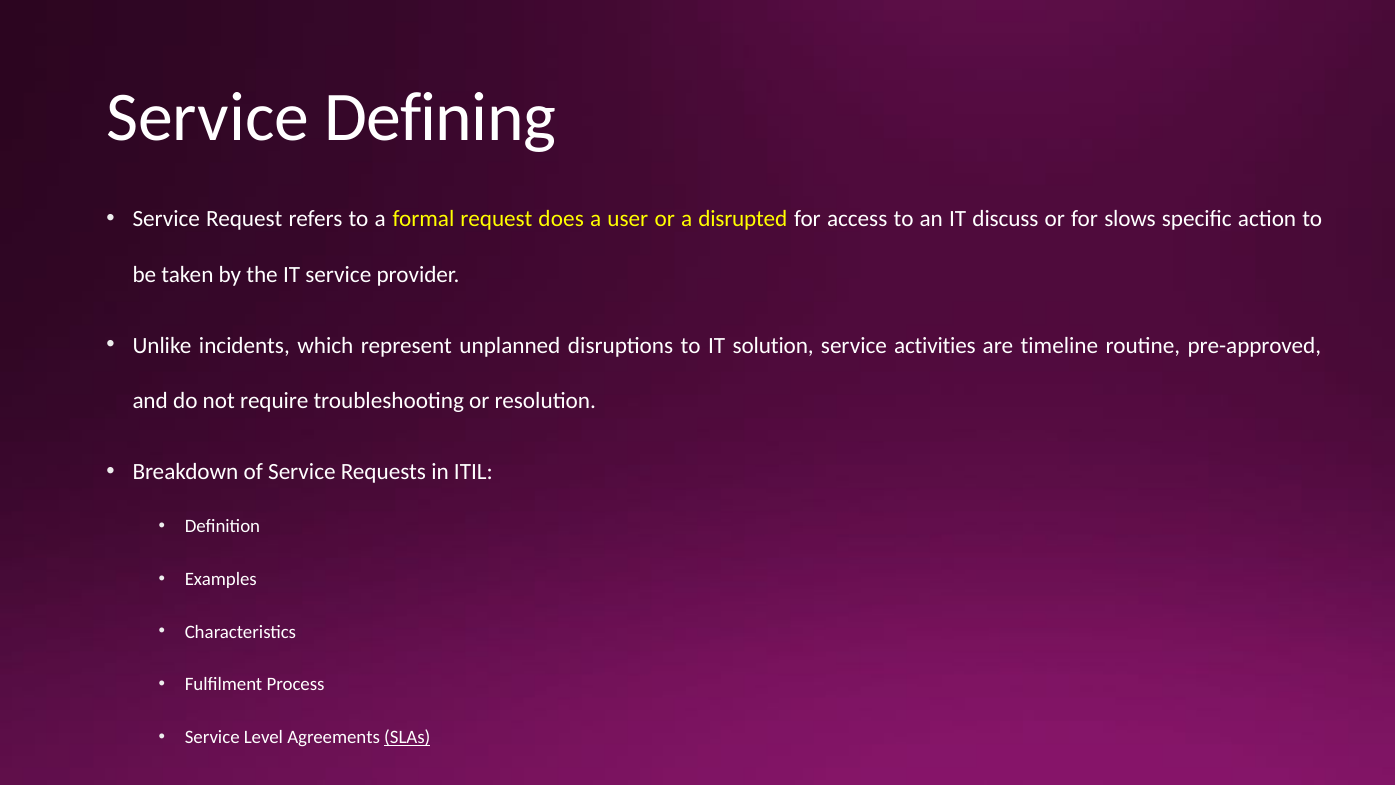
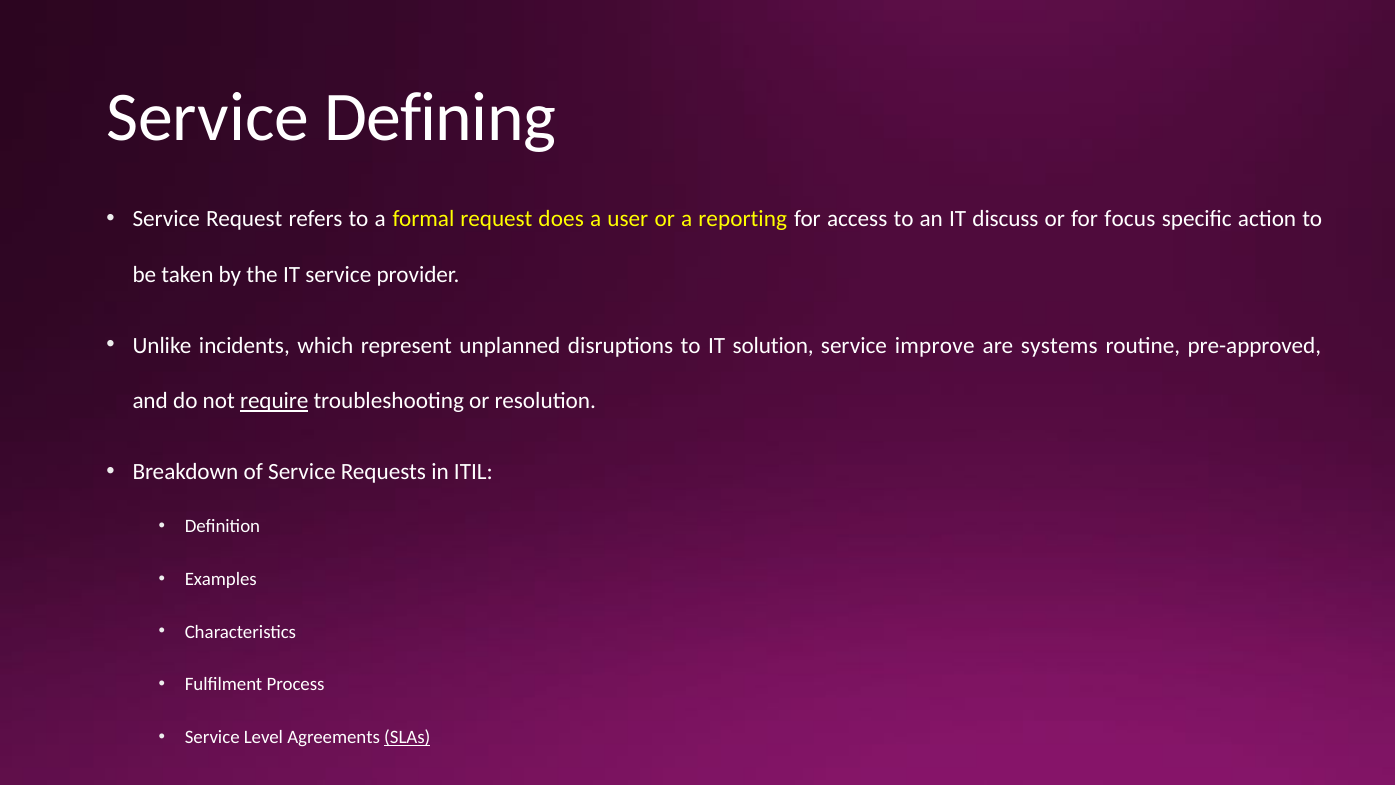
disrupted: disrupted -> reporting
slows: slows -> focus
activities: activities -> improve
timeline: timeline -> systems
require underline: none -> present
